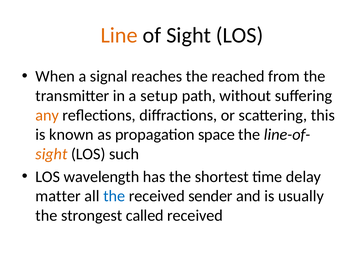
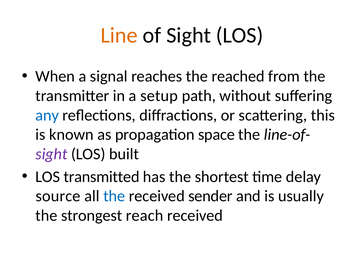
any colour: orange -> blue
sight at (51, 154) colour: orange -> purple
such: such -> built
wavelength: wavelength -> transmitted
matter: matter -> source
called: called -> reach
